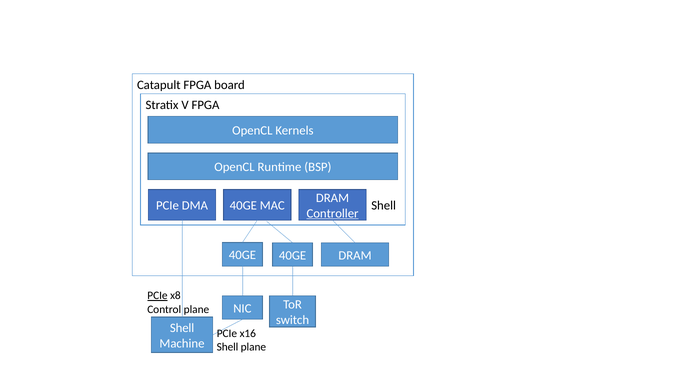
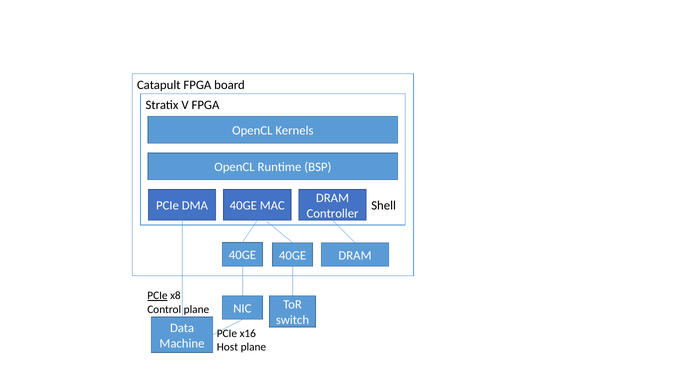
Controller underline: present -> none
Shell at (182, 328): Shell -> Data
Shell at (227, 347): Shell -> Host
